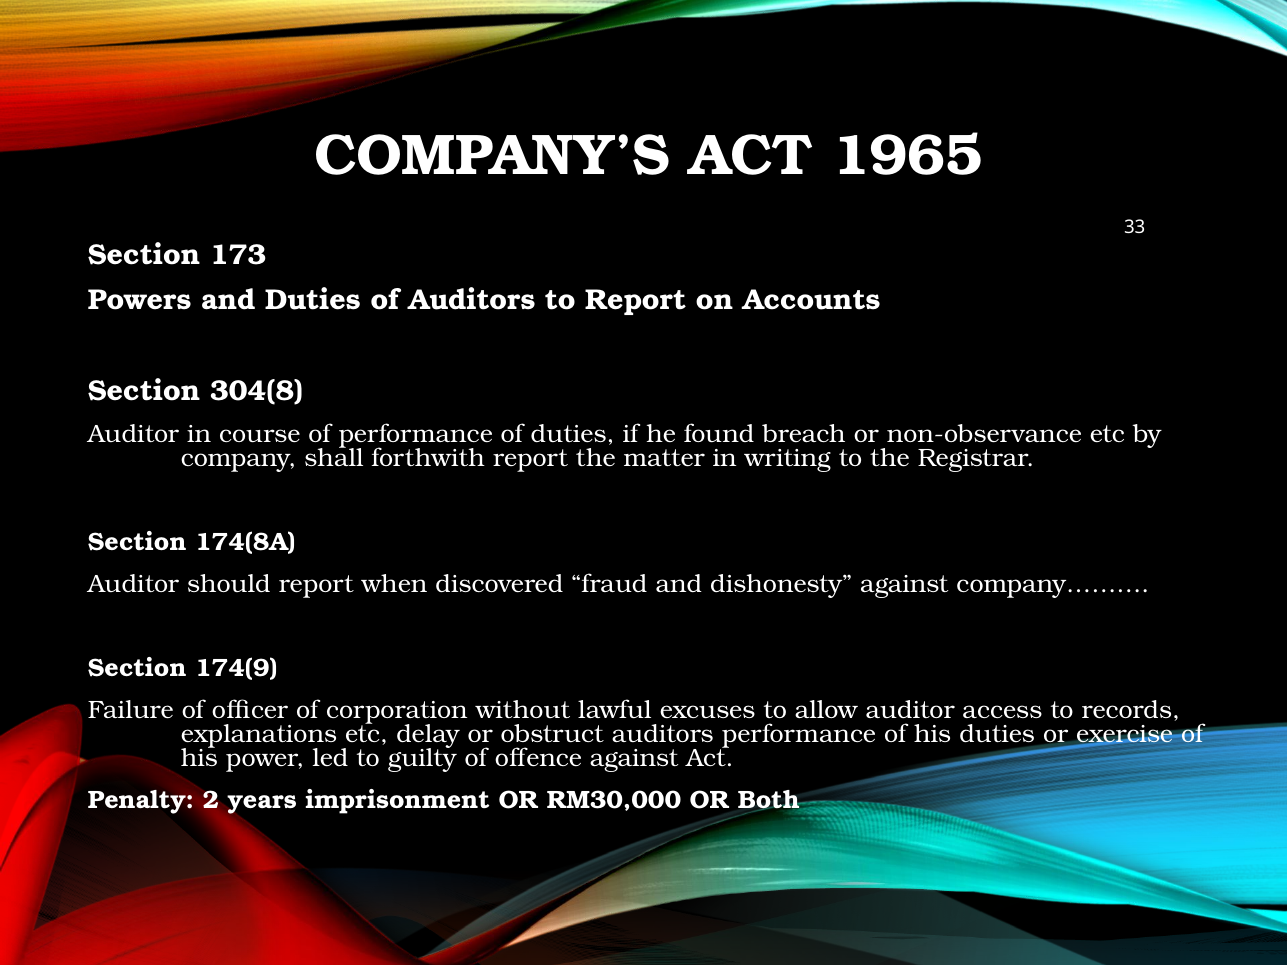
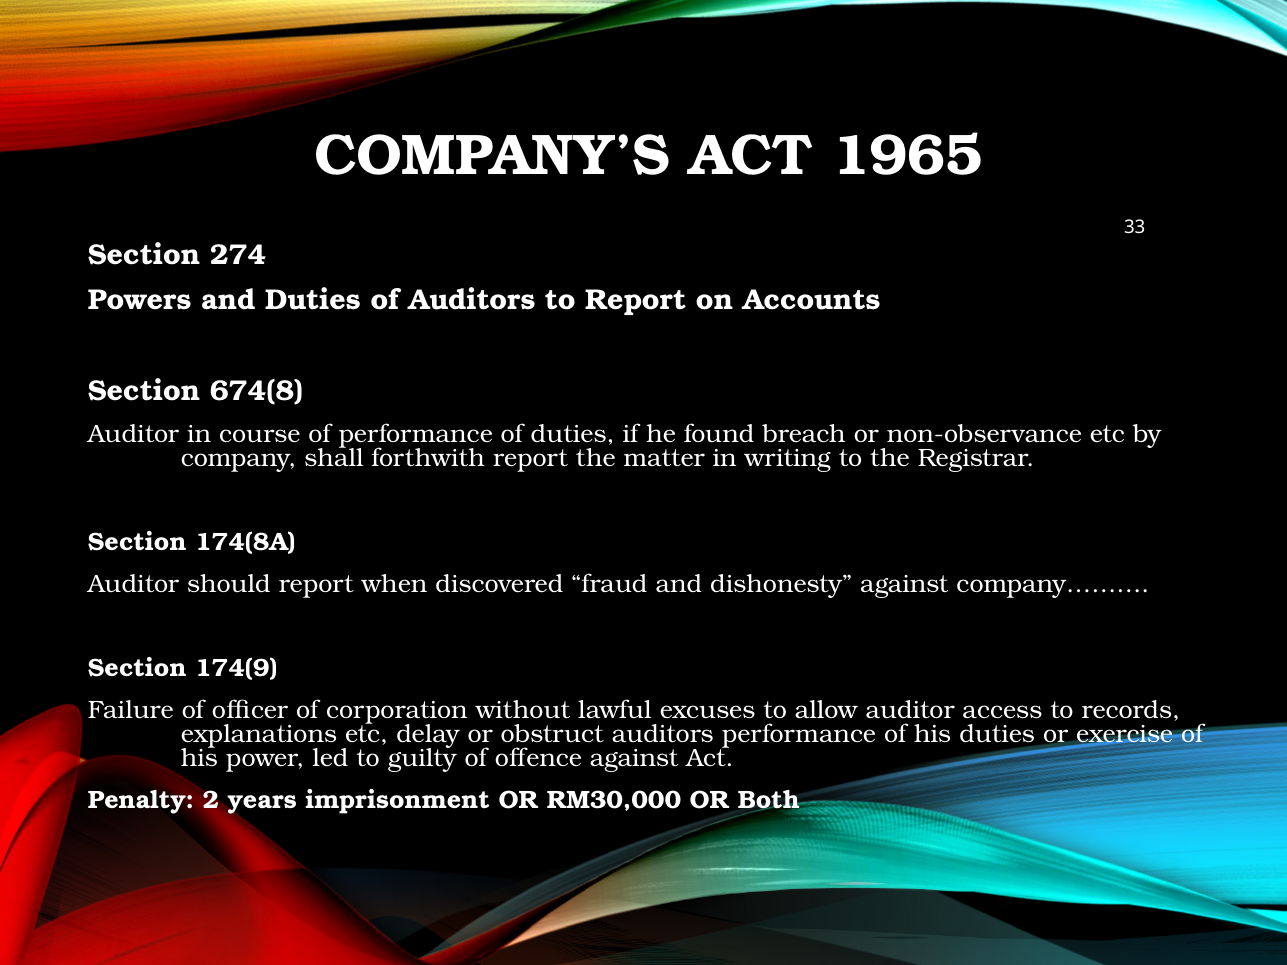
173: 173 -> 274
304(8: 304(8 -> 674(8
